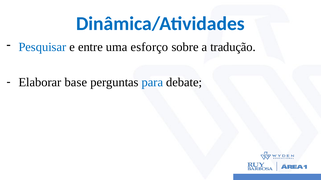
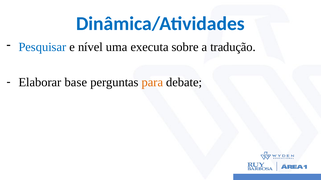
entre: entre -> nível
esforço: esforço -> executa
para colour: blue -> orange
